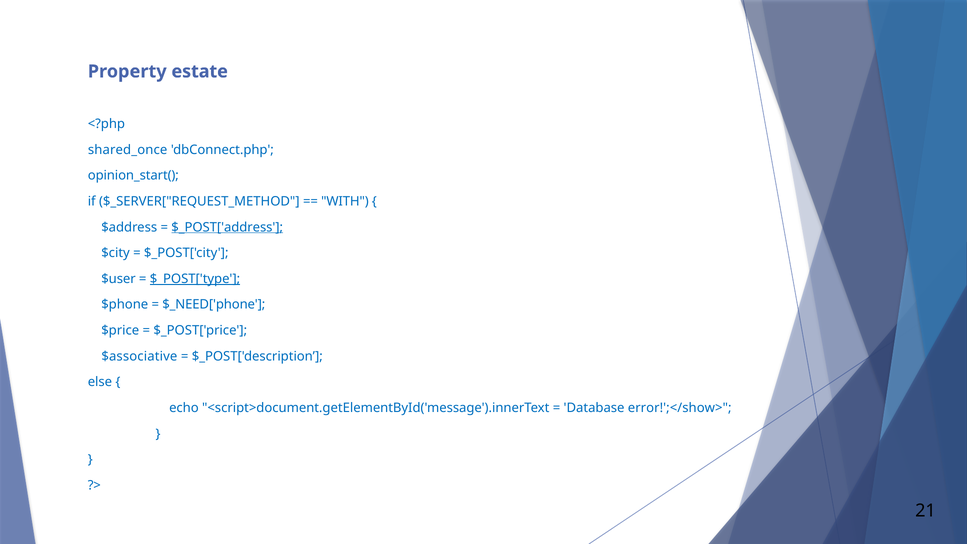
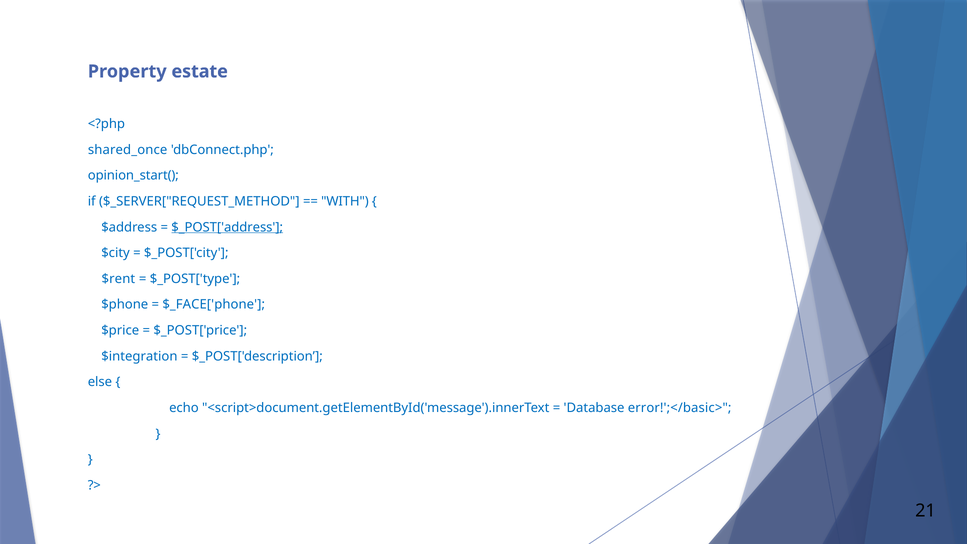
$user: $user -> $rent
$_POST['type underline: present -> none
$_NEED['phone: $_NEED['phone -> $_FACE['phone
$associative: $associative -> $integration
error!';</show>: error!';</show> -> error!';</basic>
